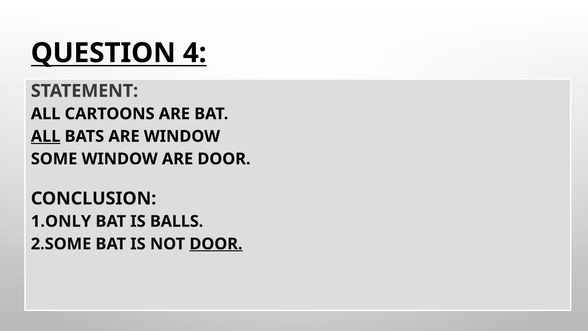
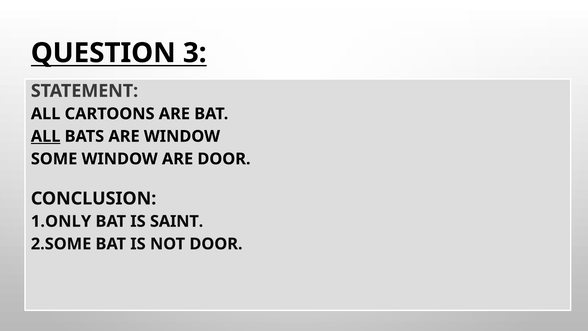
4: 4 -> 3
BALLS: BALLS -> SAINT
DOOR at (216, 244) underline: present -> none
